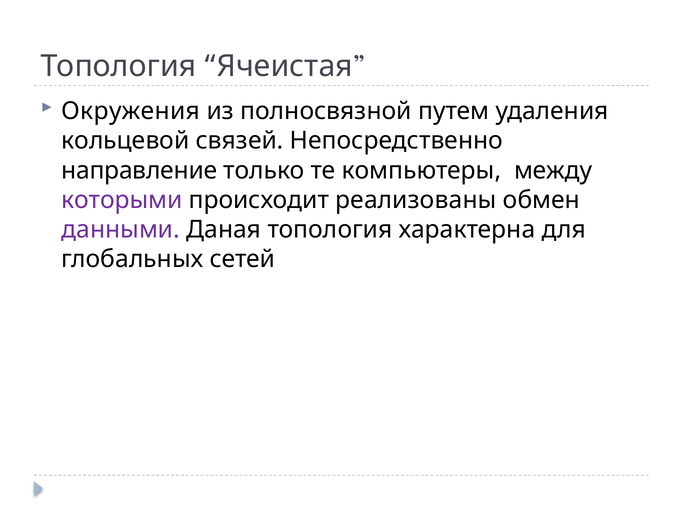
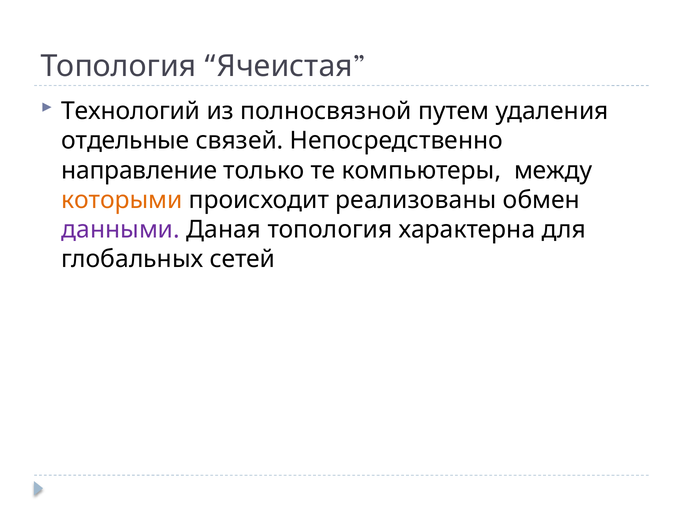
Окружения: Окружения -> Технологий
кольцевой: кольцевой -> отдельные
которыми colour: purple -> orange
